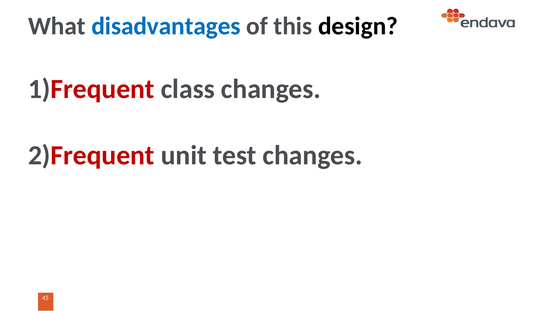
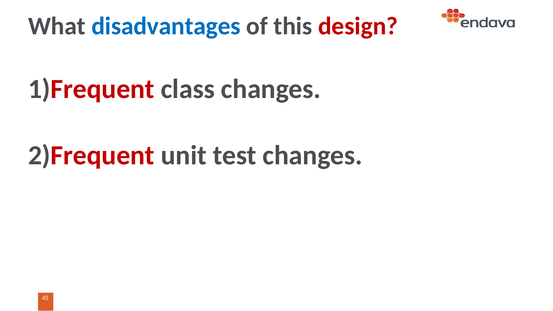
design colour: black -> red
